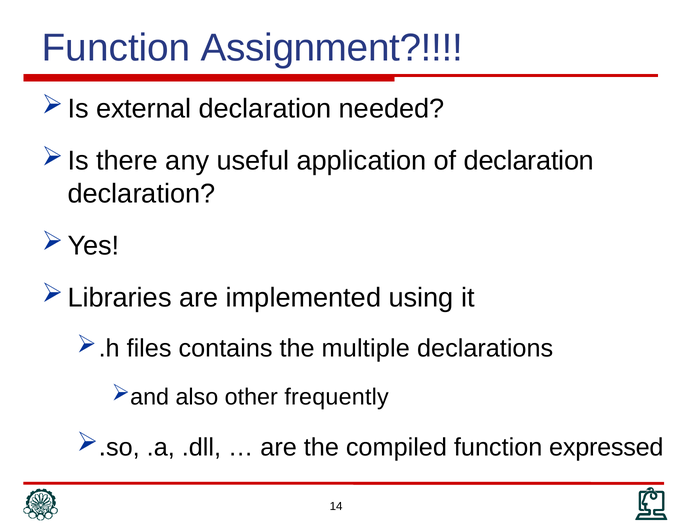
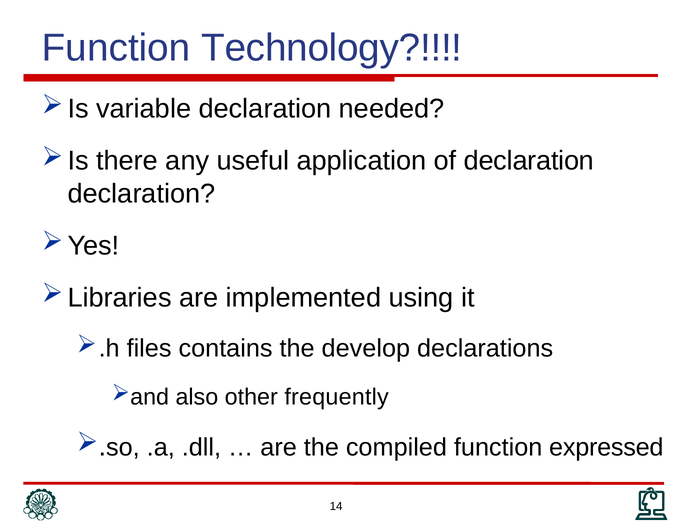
Assignment: Assignment -> Technology
external: external -> variable
multiple: multiple -> develop
